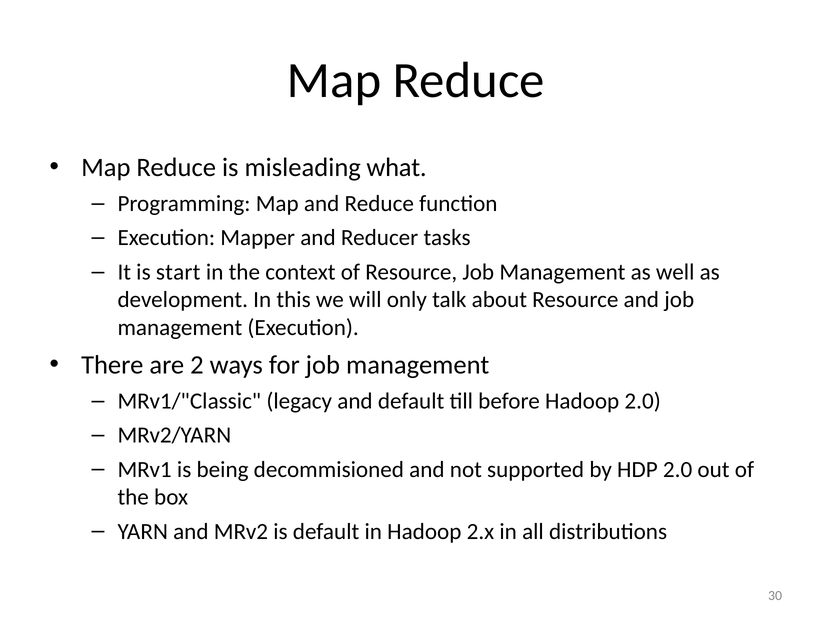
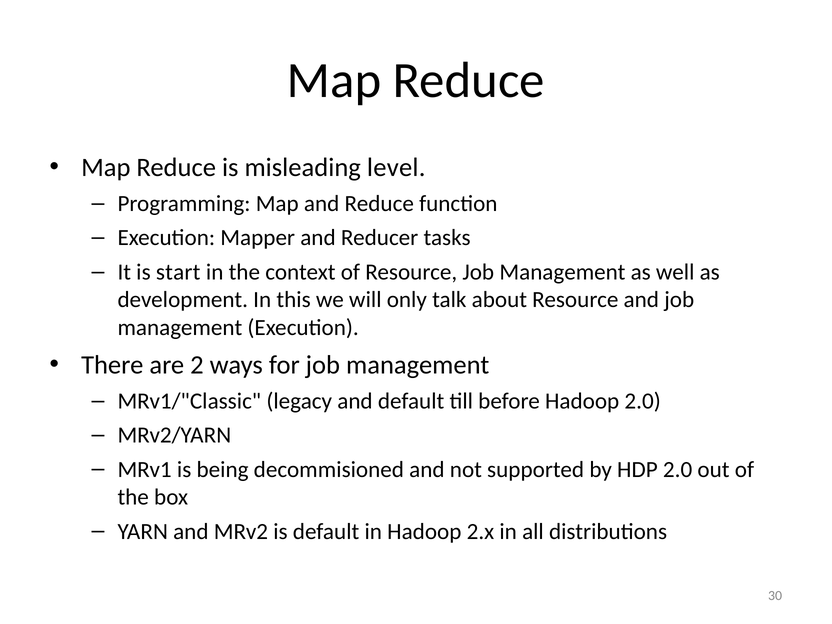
what: what -> level
